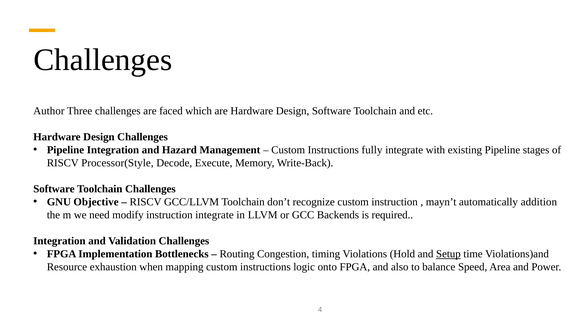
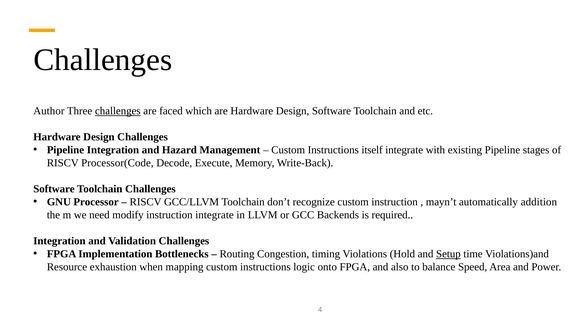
challenges at (118, 111) underline: none -> present
fully: fully -> itself
Processor(Style: Processor(Style -> Processor(Code
Objective: Objective -> Processor
